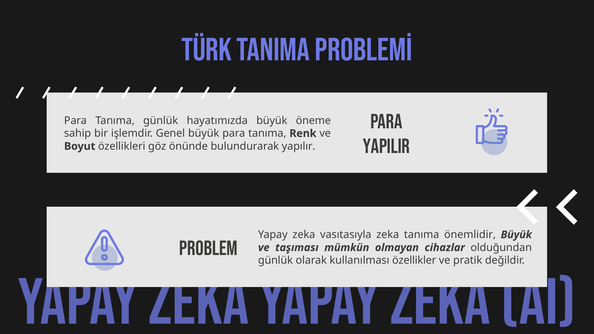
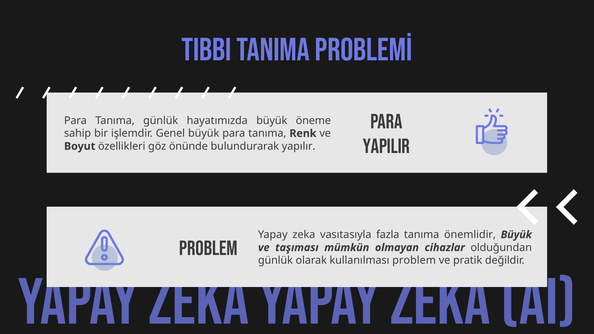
Türk: Türk -> Tıbbi
vasıtasıyla zeka: zeka -> fazla
kullanılması özellikler: özellikler -> problem
